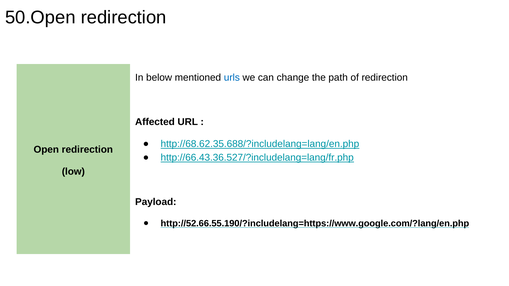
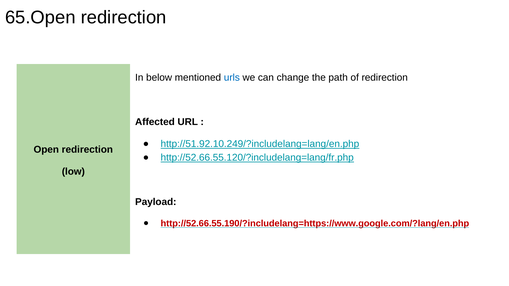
50.Open: 50.Open -> 65.Open
http://68.62.35.688/?includelang=lang/en.php: http://68.62.35.688/?includelang=lang/en.php -> http://51.92.10.249/?includelang=lang/en.php
http://66.43.36.527/?includelang=lang/fr.php: http://66.43.36.527/?includelang=lang/fr.php -> http://52.66.55.120/?includelang=lang/fr.php
http://52.66.55.190/?includelang=https://www.google.com/?lang/en.php colour: black -> red
